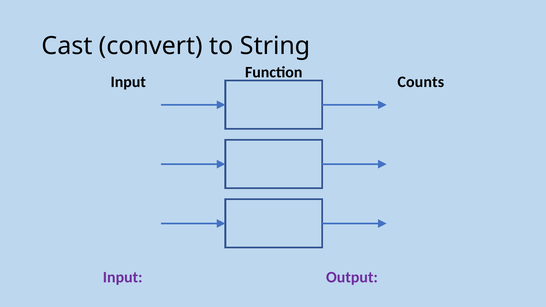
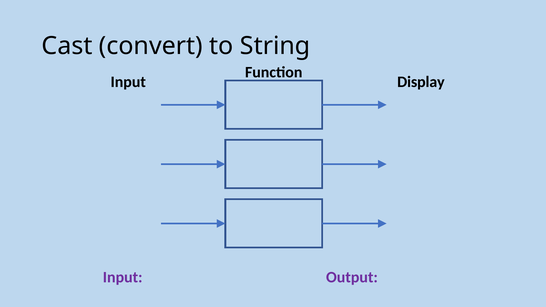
Counts: Counts -> Display
